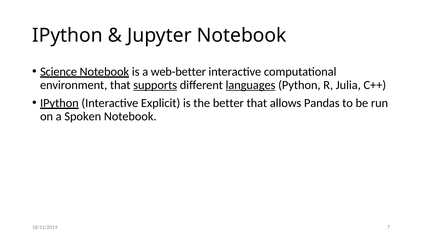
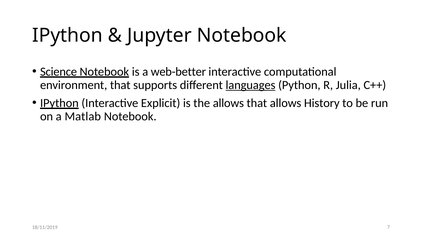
supports underline: present -> none
the better: better -> allows
Pandas: Pandas -> History
Spoken: Spoken -> Matlab
